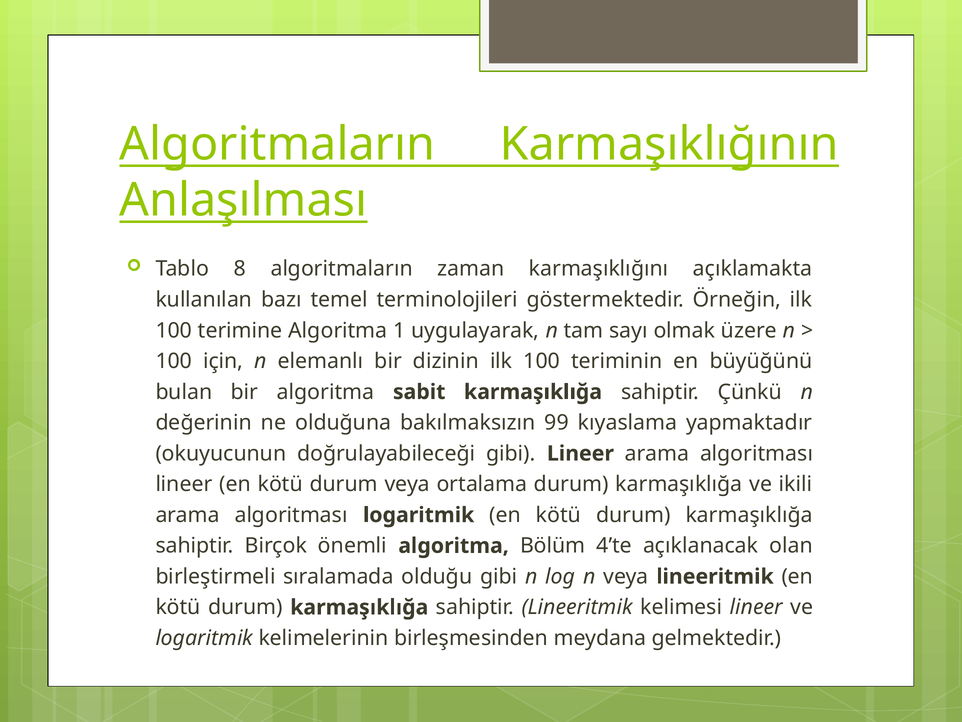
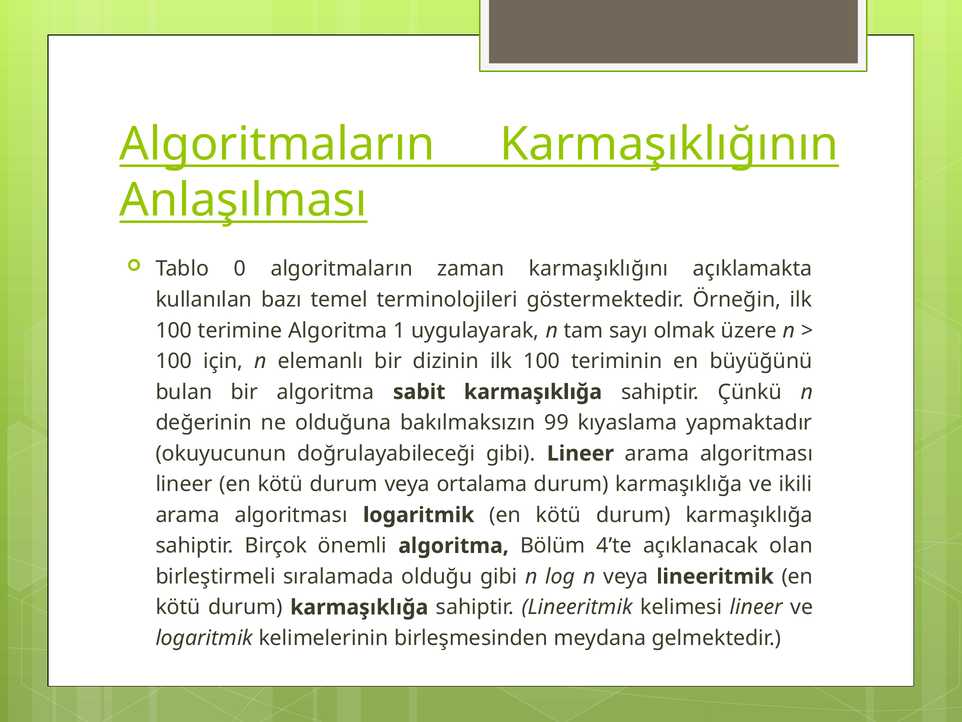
8: 8 -> 0
